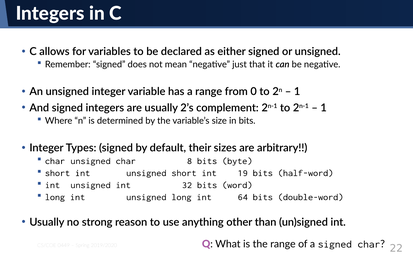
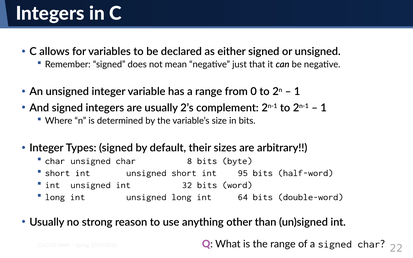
19: 19 -> 95
